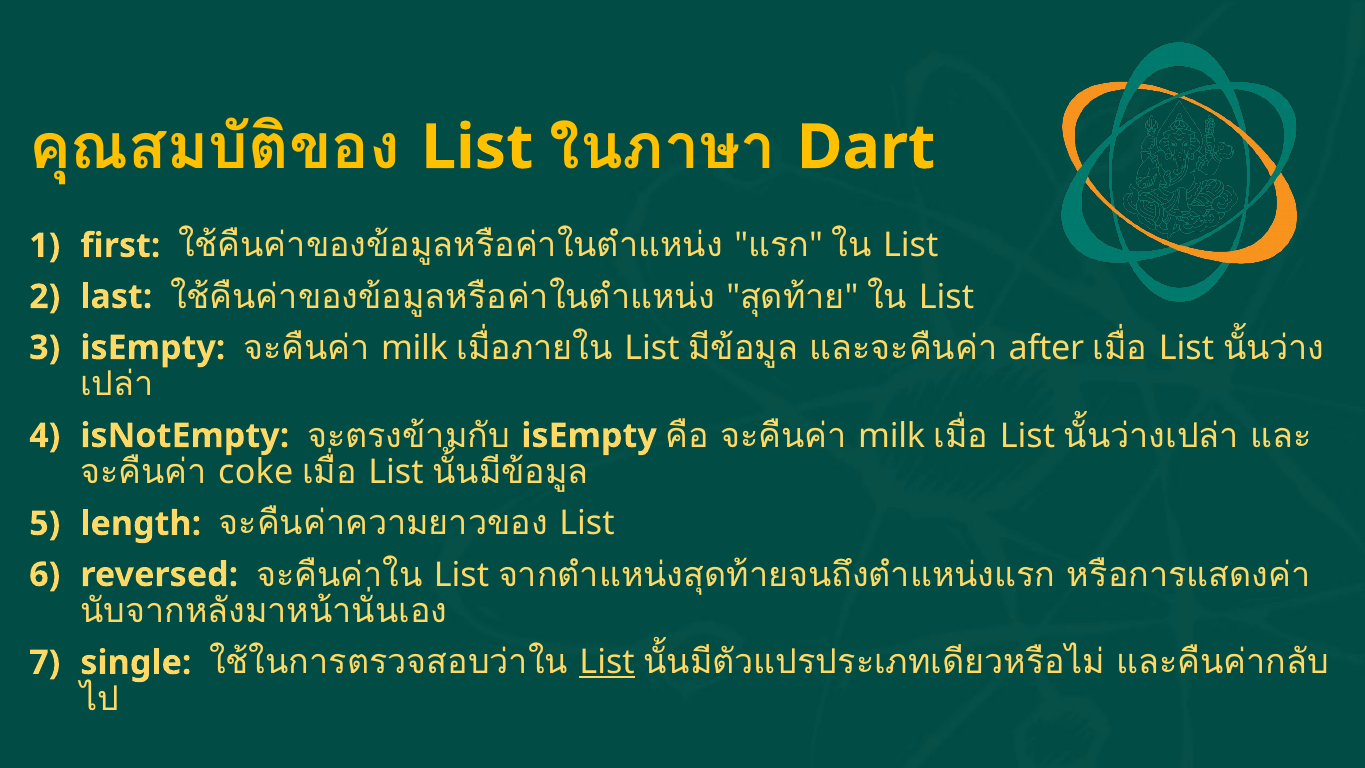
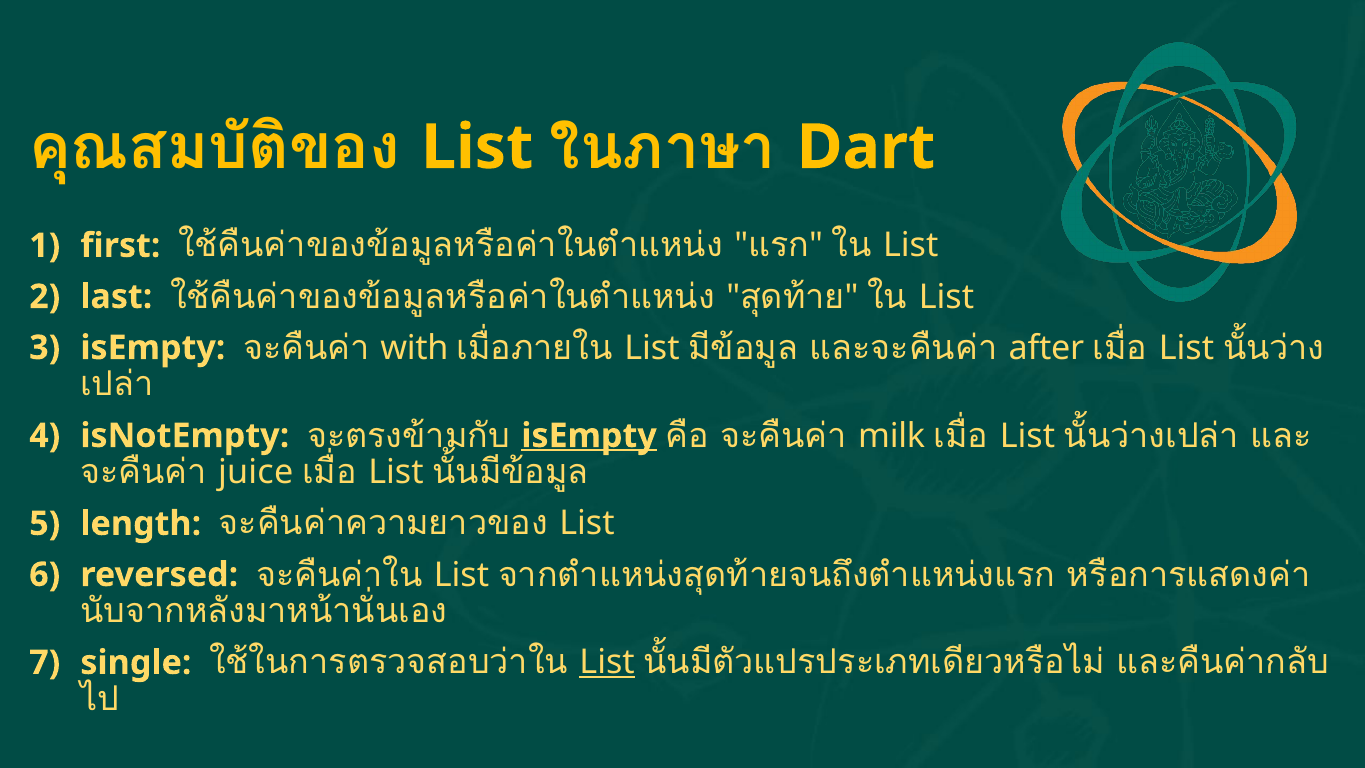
milk at (414, 348): milk -> with
isEmpty at (589, 436) underline: none -> present
coke: coke -> juice
